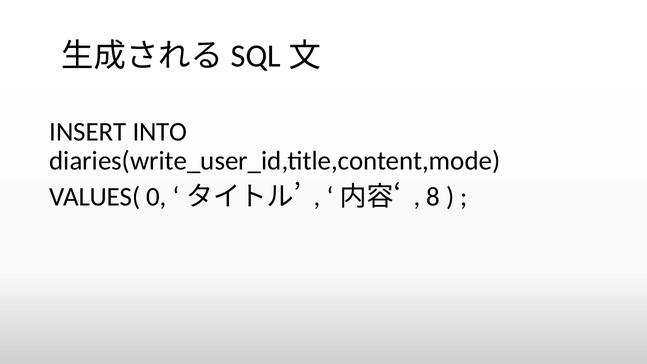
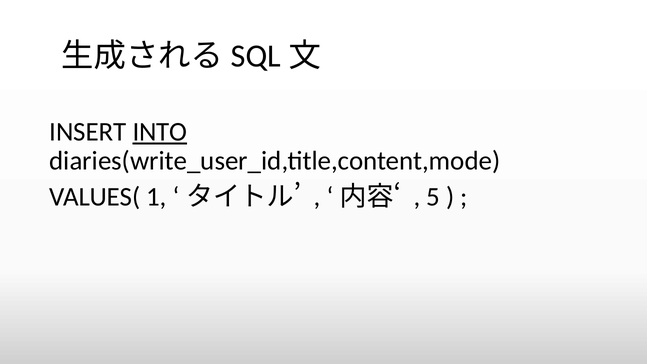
INTO underline: none -> present
0: 0 -> 1
8: 8 -> 5
